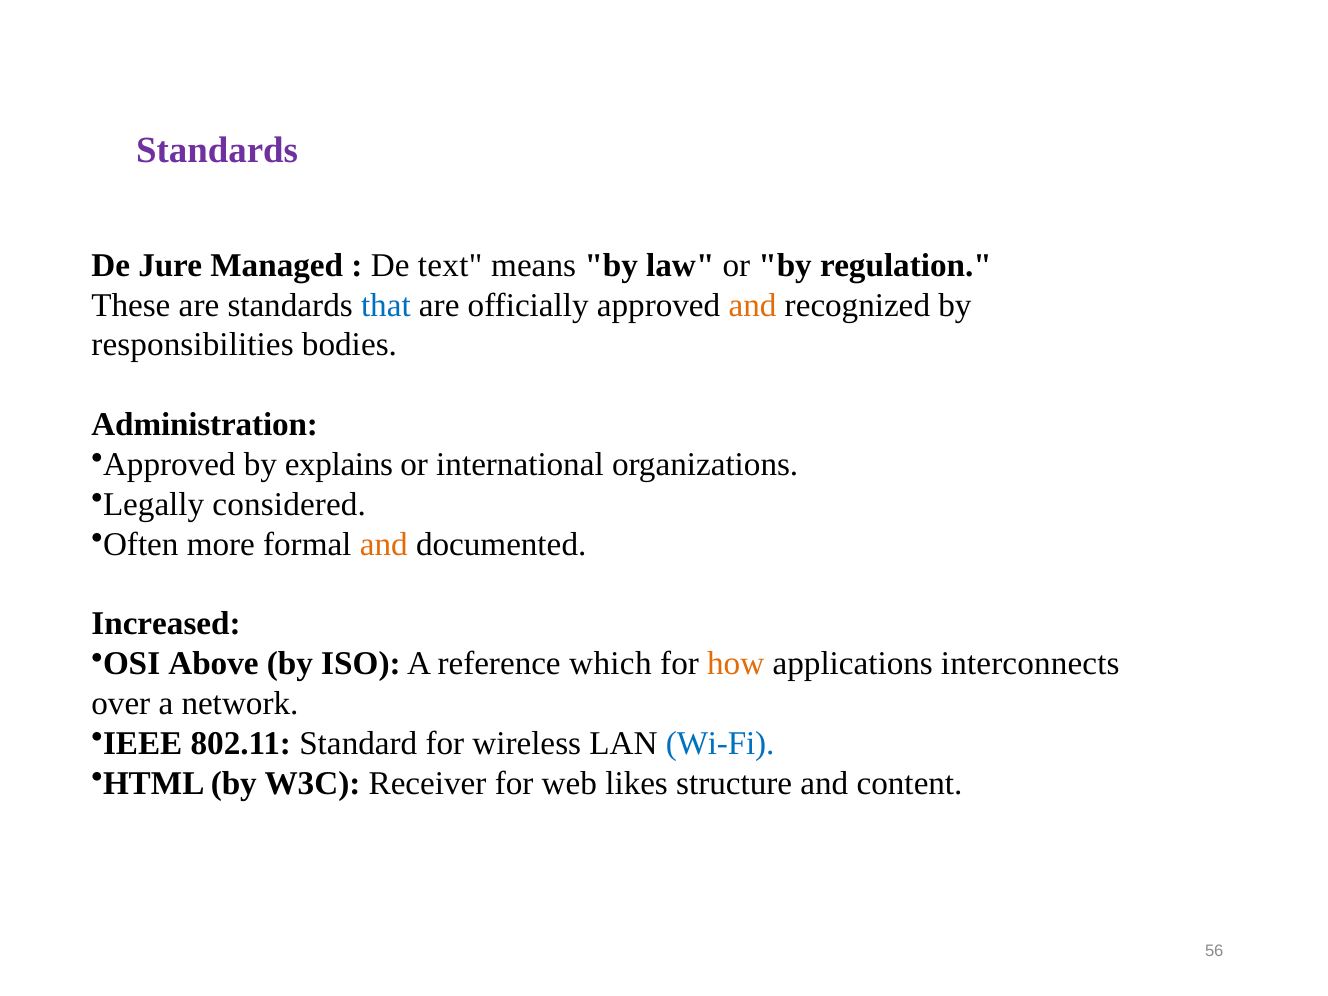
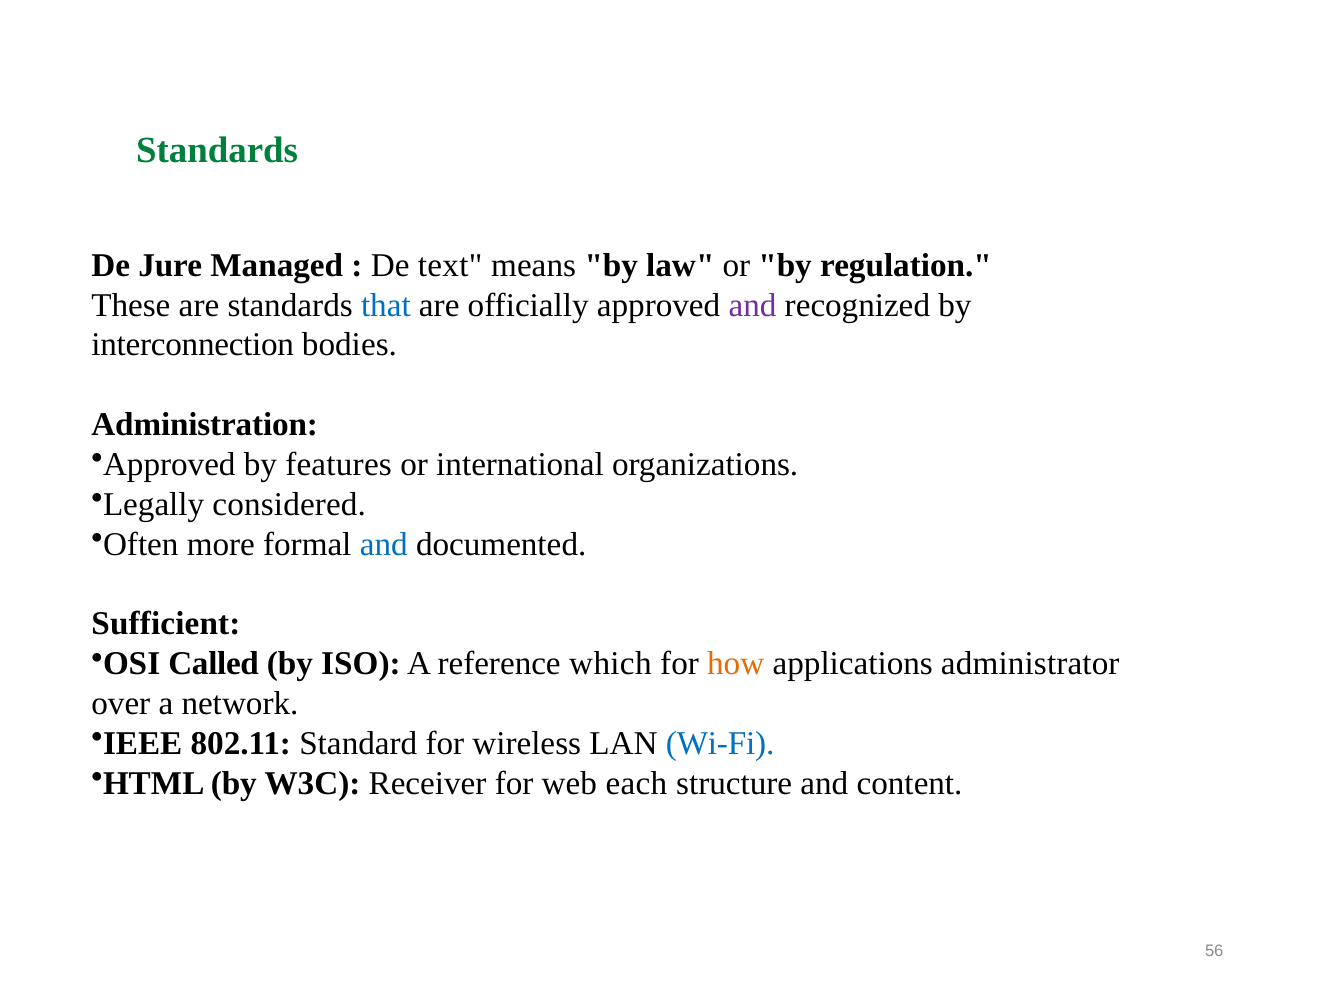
Standards at (217, 150) colour: purple -> green
and at (753, 305) colour: orange -> purple
responsibilities: responsibilities -> interconnection
explains: explains -> features
and at (384, 544) colour: orange -> blue
Increased: Increased -> Sufficient
Above: Above -> Called
interconnects: interconnects -> administrator
likes: likes -> each
